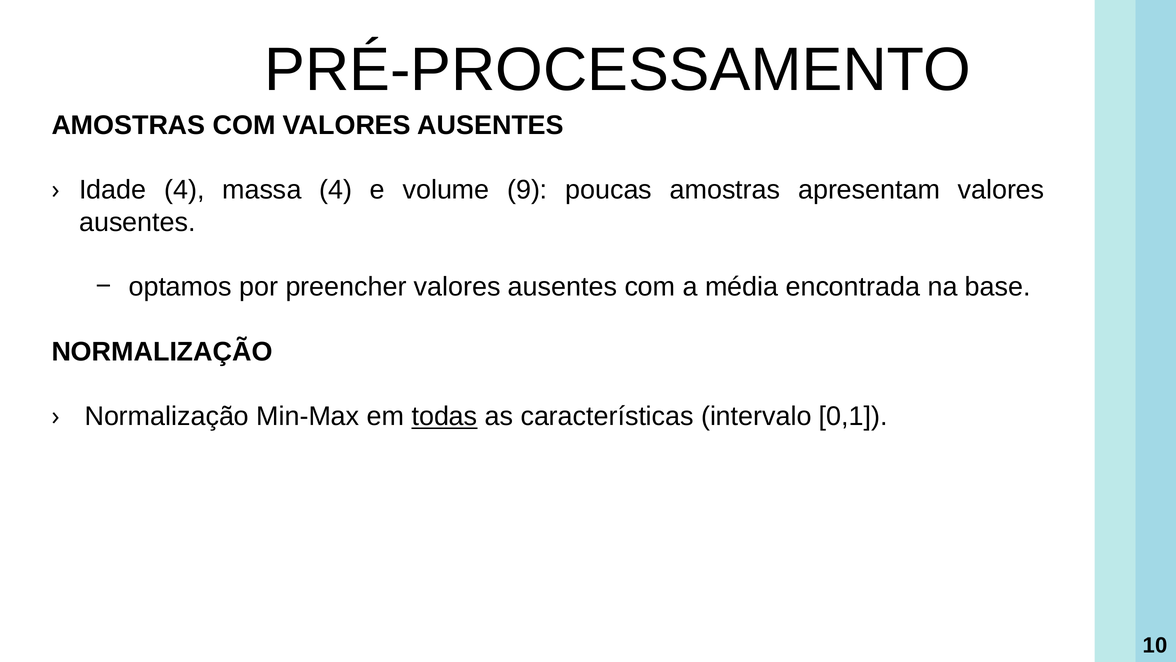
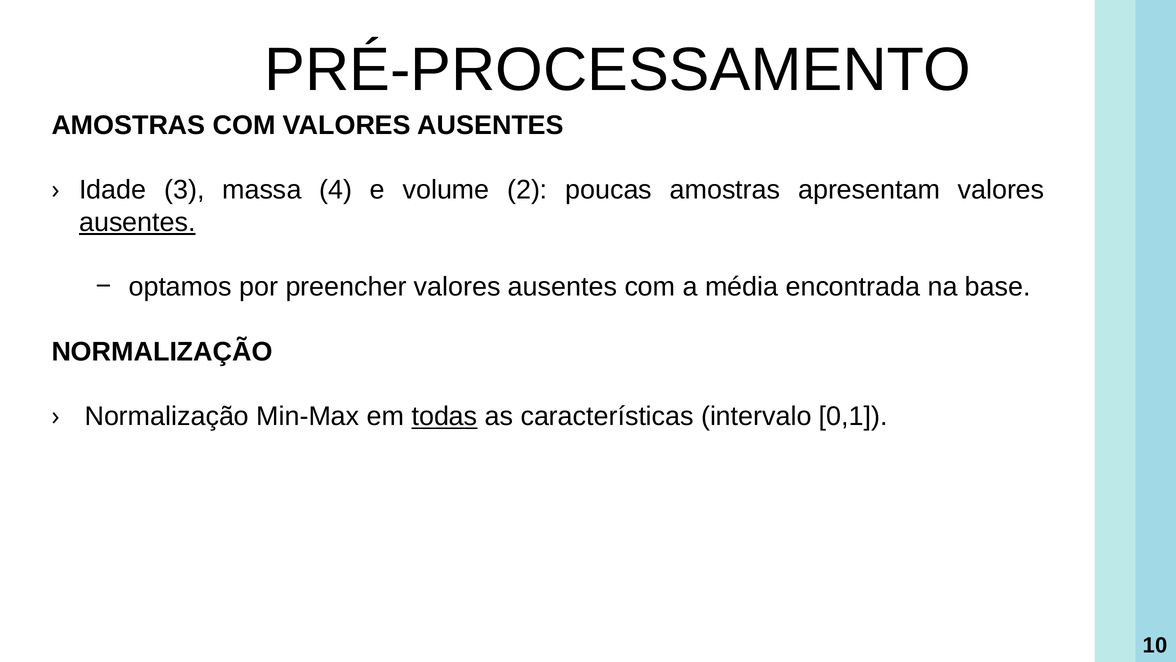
Idade 4: 4 -> 3
9: 9 -> 2
ausentes at (137, 222) underline: none -> present
